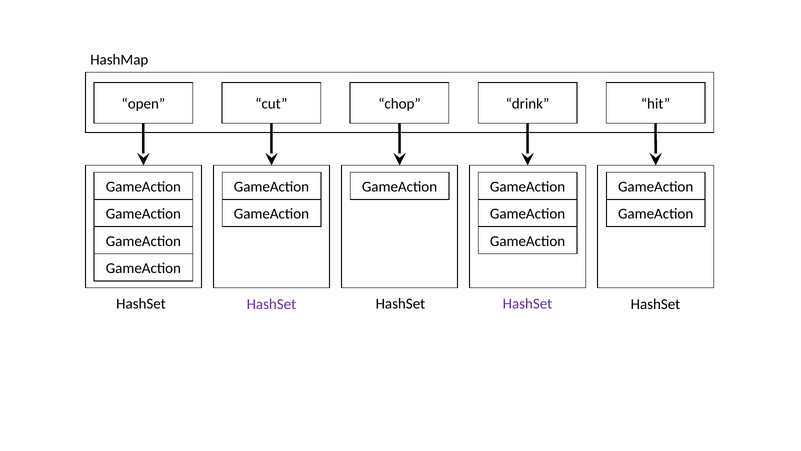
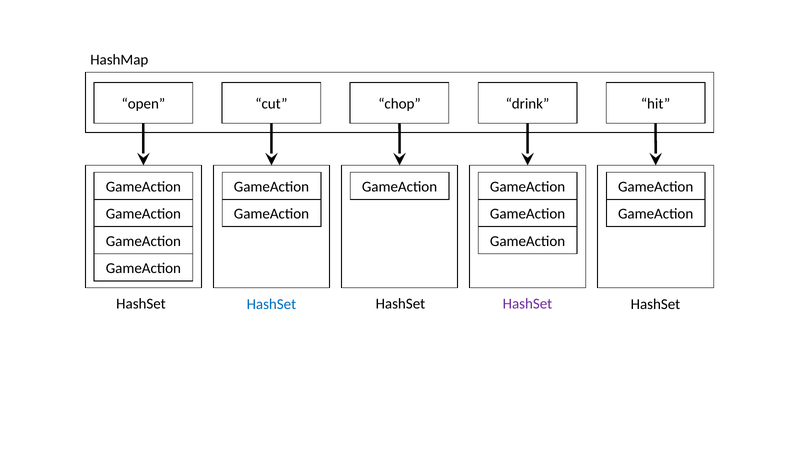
HashSet at (271, 304) colour: purple -> blue
